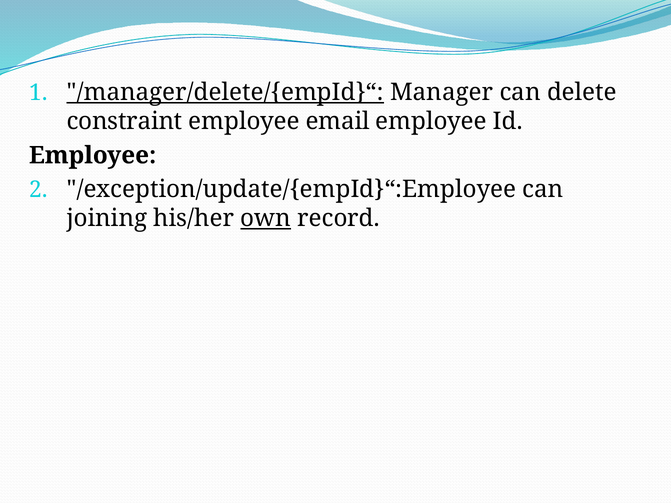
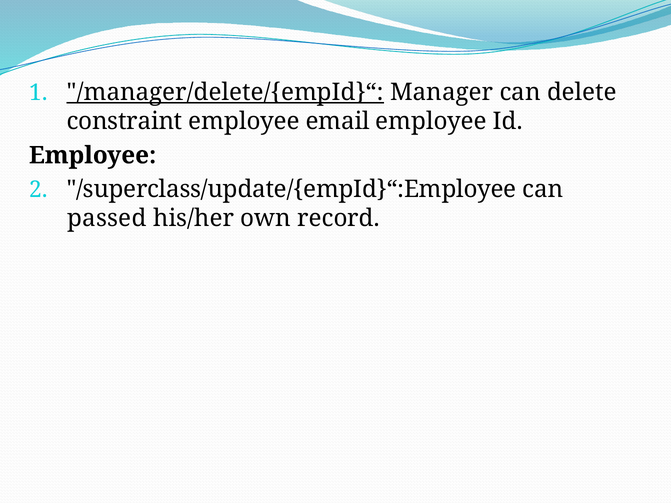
/exception/update/{empId}“:Employee: /exception/update/{empId}“:Employee -> /superclass/update/{empId}“:Employee
joining: joining -> passed
own underline: present -> none
